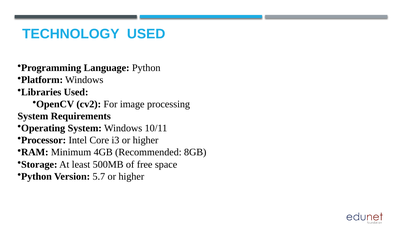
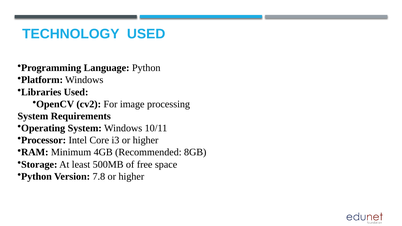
5.7: 5.7 -> 7.8
